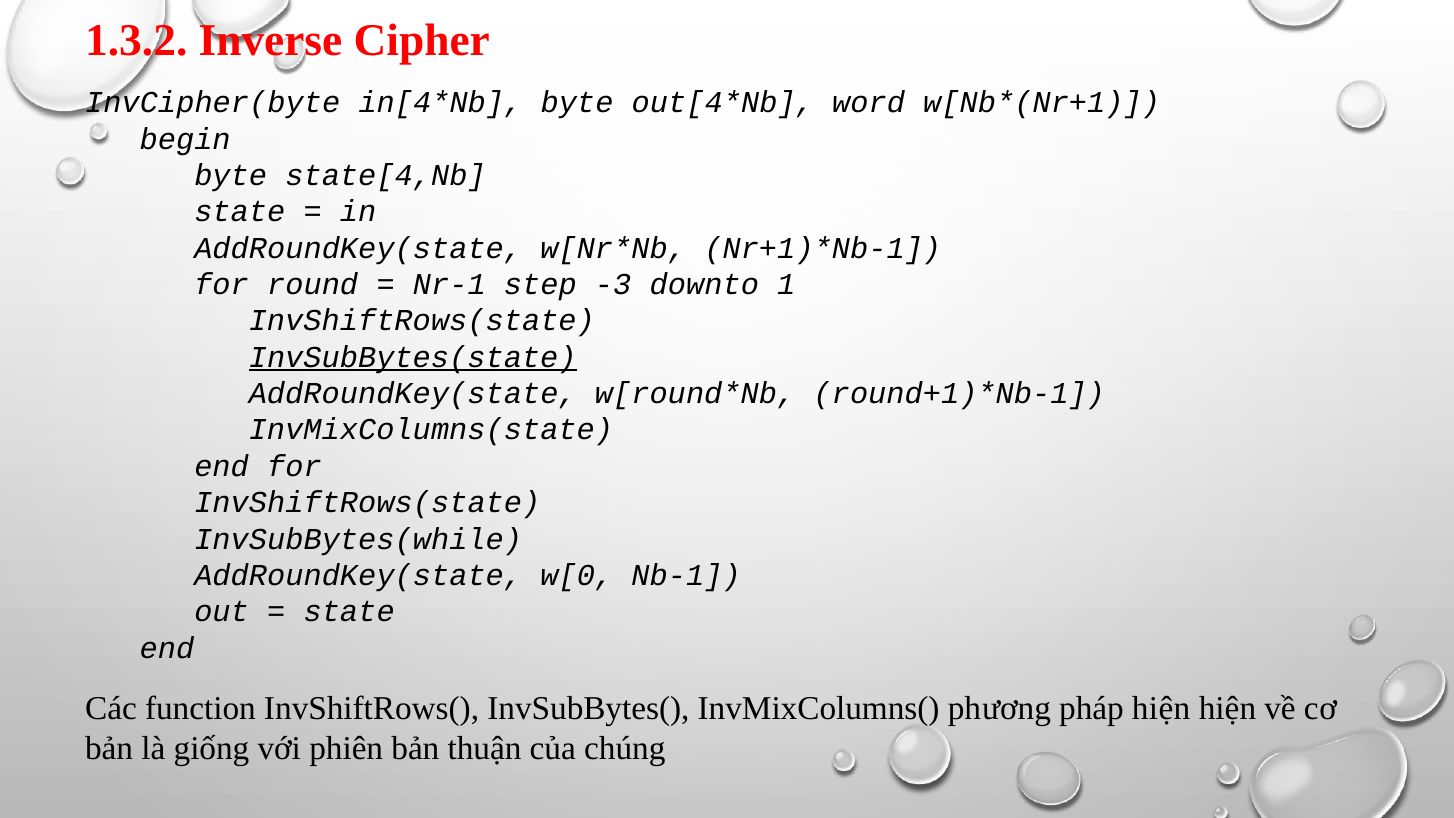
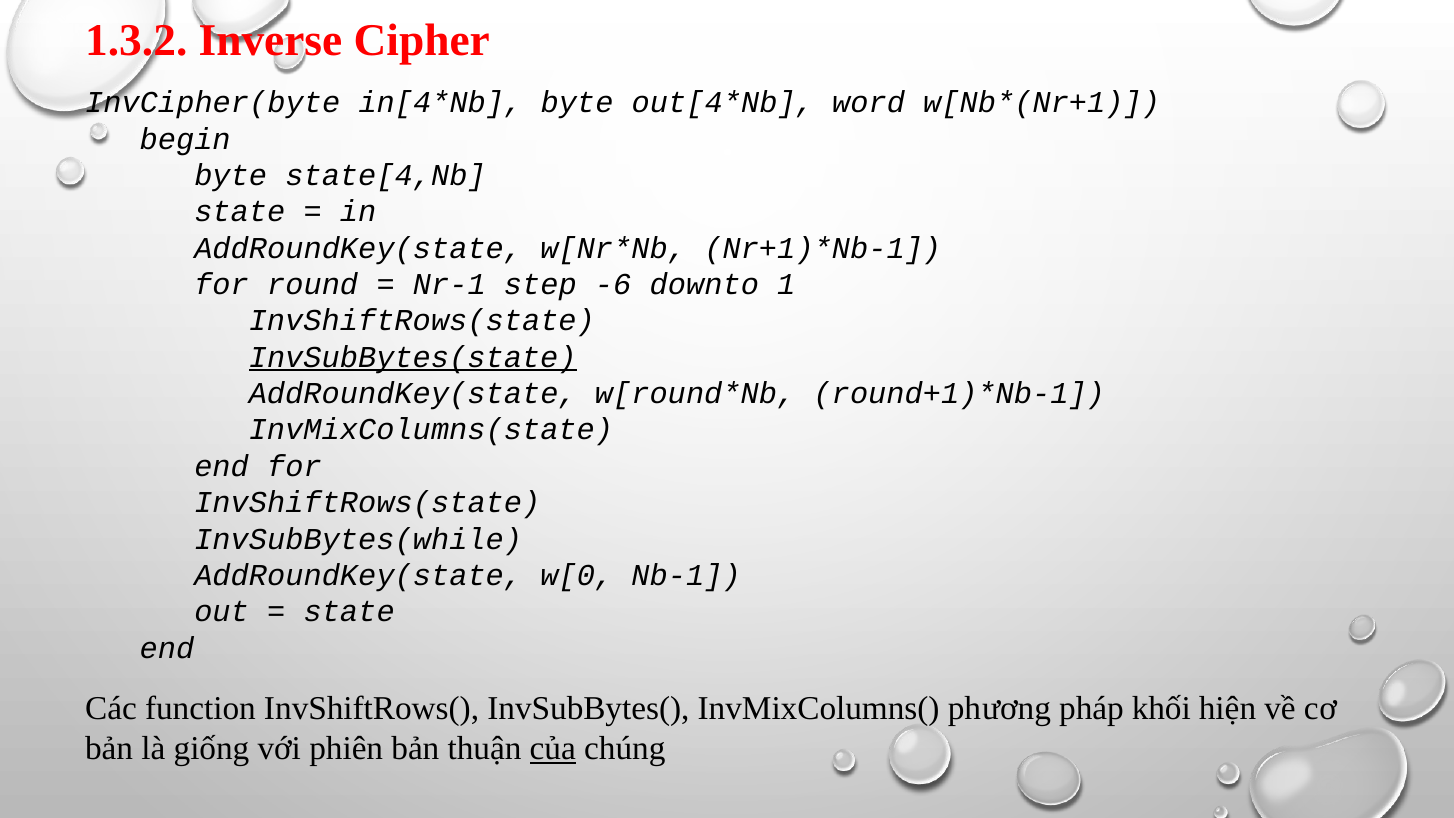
-3: -3 -> -6
pháp hiện: hiện -> khối
của underline: none -> present
